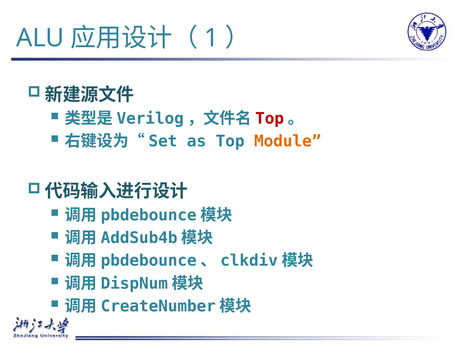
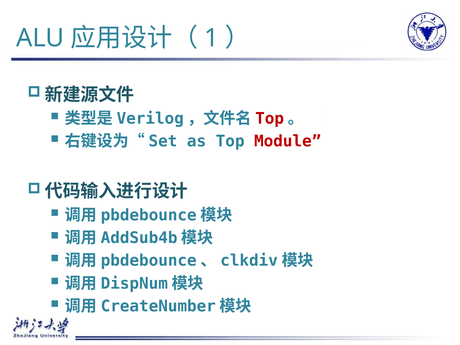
Module colour: orange -> red
